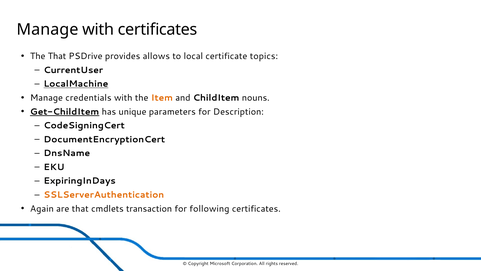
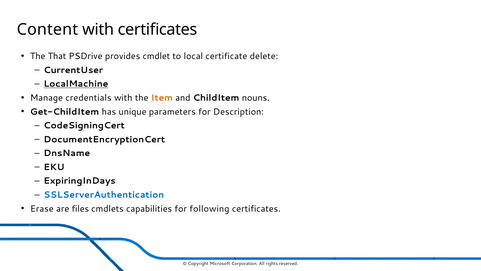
Manage at (47, 30): Manage -> Content
allows: allows -> cmdlet
topics: topics -> delete
Get-ChildItem underline: present -> none
SSLServerAuthentication colour: orange -> blue
Again: Again -> Erase
are that: that -> files
transaction: transaction -> capabilities
